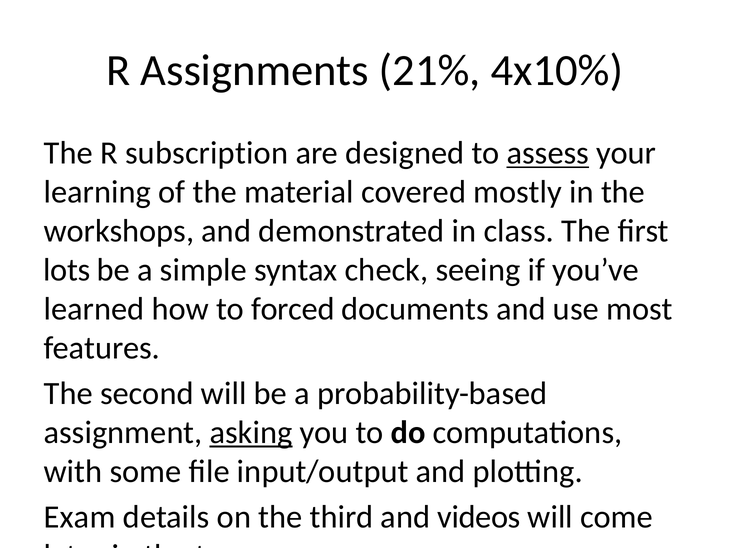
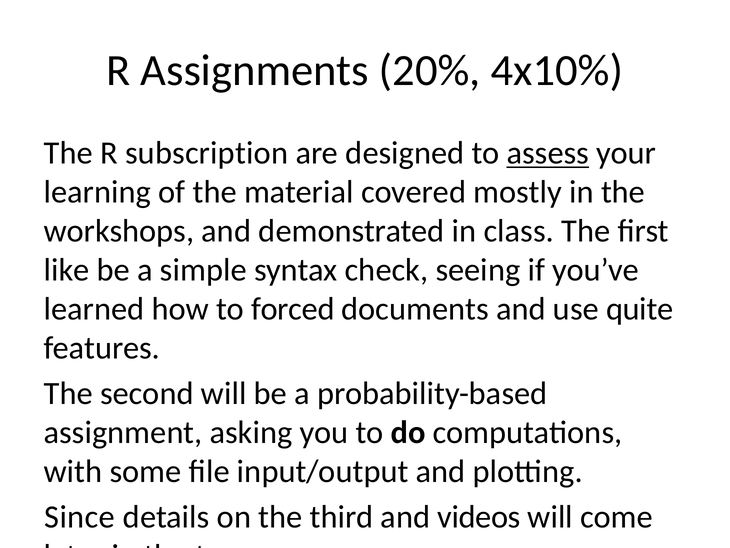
21%: 21% -> 20%
lots: lots -> like
most: most -> quite
asking underline: present -> none
Exam: Exam -> Since
